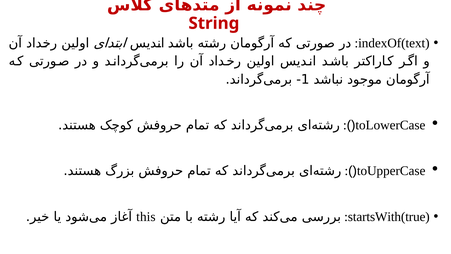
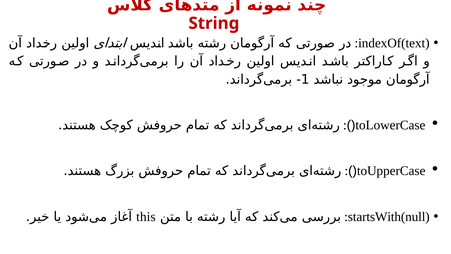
startsWith(true: startsWith(true -> startsWith(null
